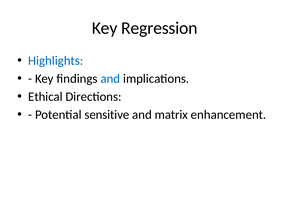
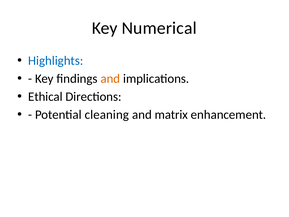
Regression: Regression -> Numerical
and at (110, 79) colour: blue -> orange
sensitive: sensitive -> cleaning
